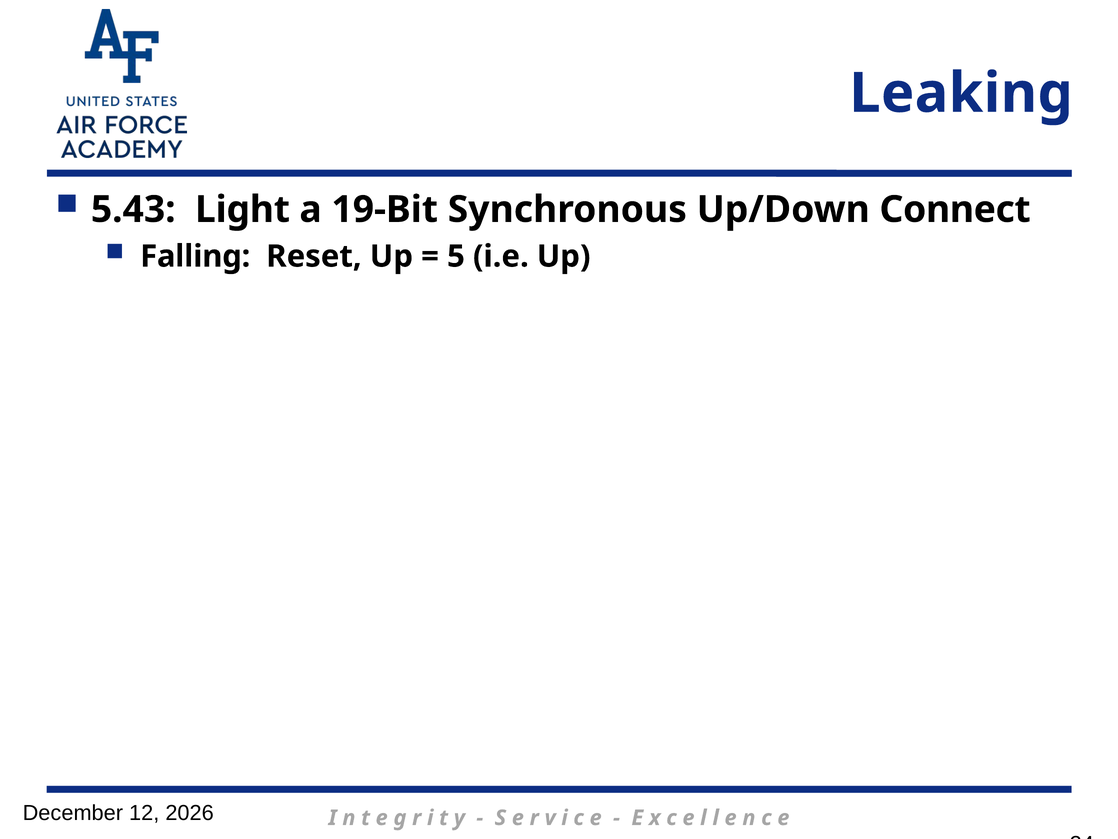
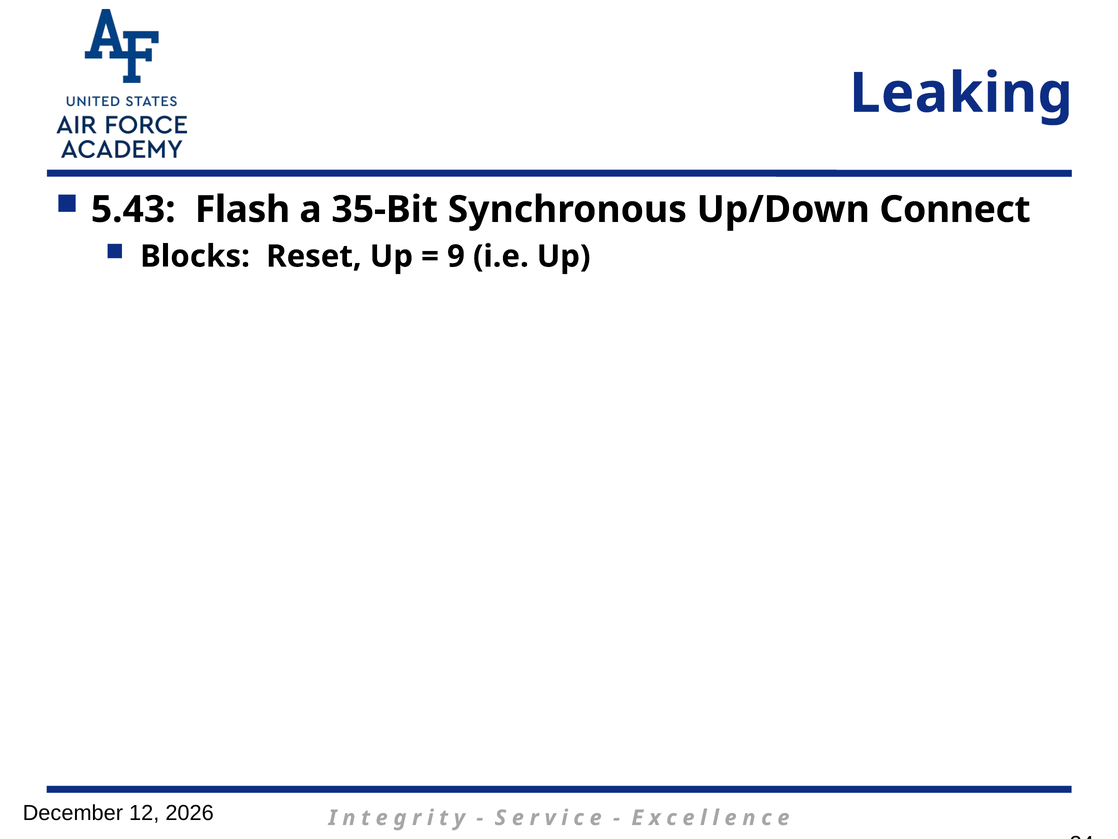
Light: Light -> Flash
19-Bit: 19-Bit -> 35-Bit
Falling: Falling -> Blocks
5: 5 -> 9
